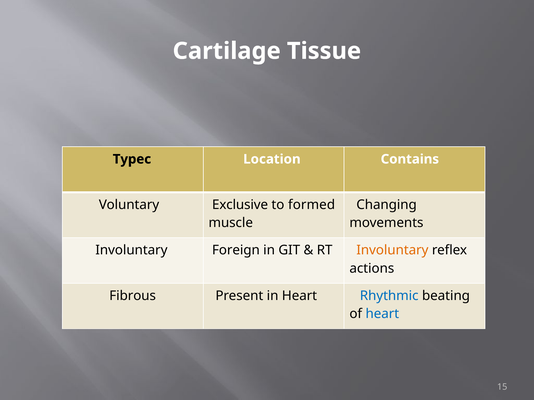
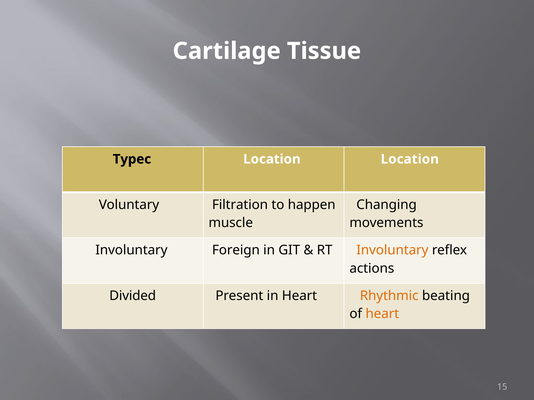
Location Contains: Contains -> Location
Exclusive: Exclusive -> Filtration
formed: formed -> happen
Fibrous: Fibrous -> Divided
Rhythmic colour: blue -> orange
heart at (382, 314) colour: blue -> orange
